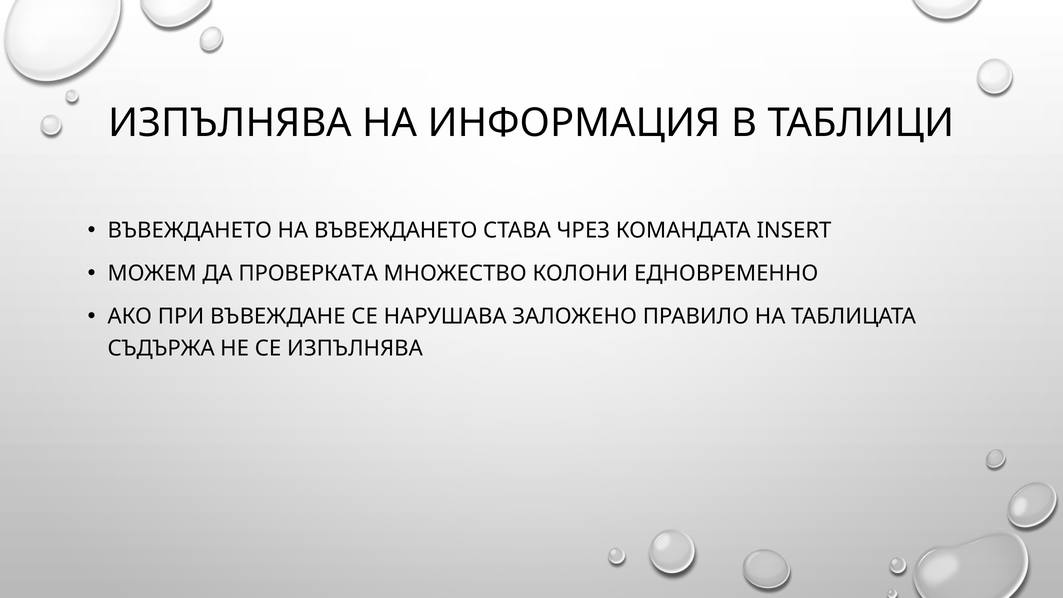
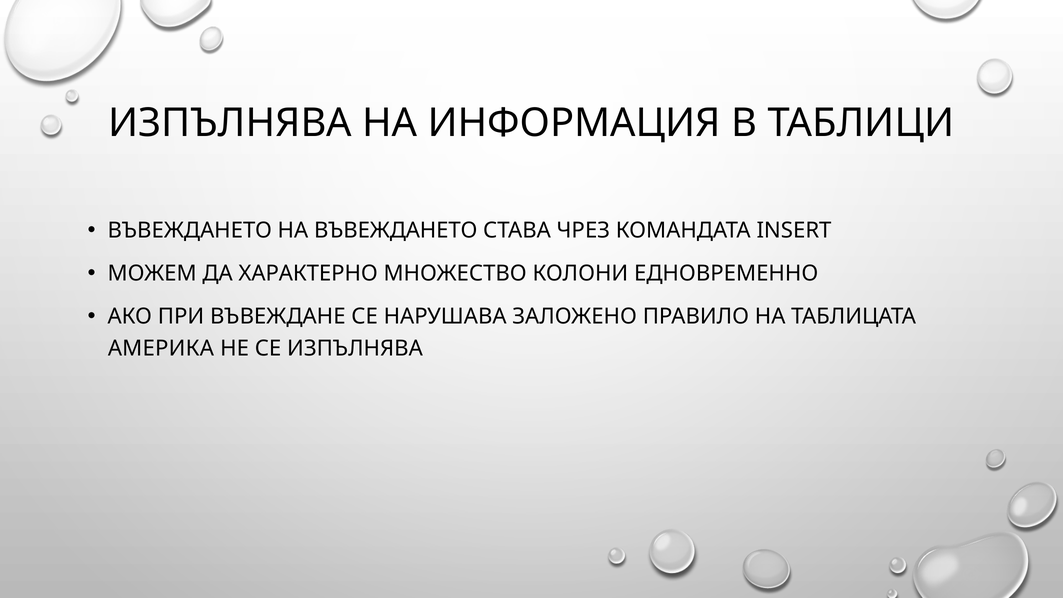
ПРОВЕРКАТА: ПРОВЕРКАТА -> ХАРАКТЕРНО
СЪДЪРЖА: СЪДЪРЖА -> АМЕРИКА
